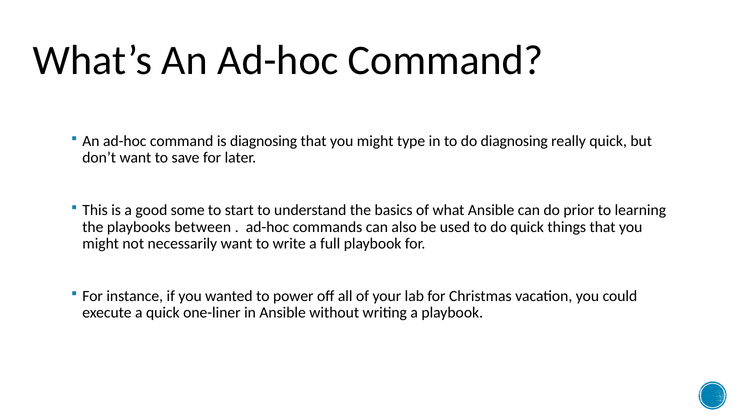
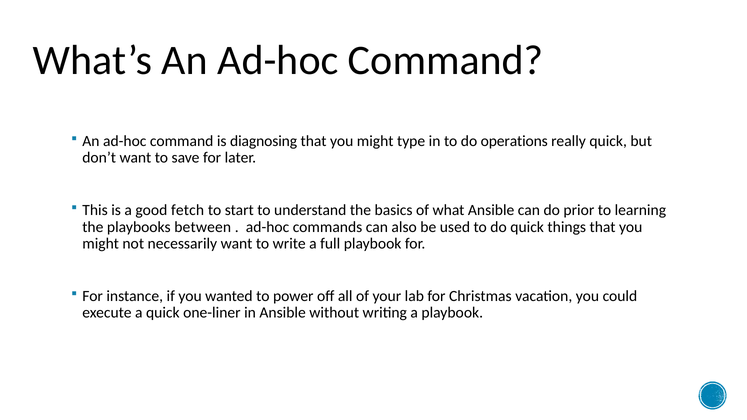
do diagnosing: diagnosing -> operations
some: some -> fetch
